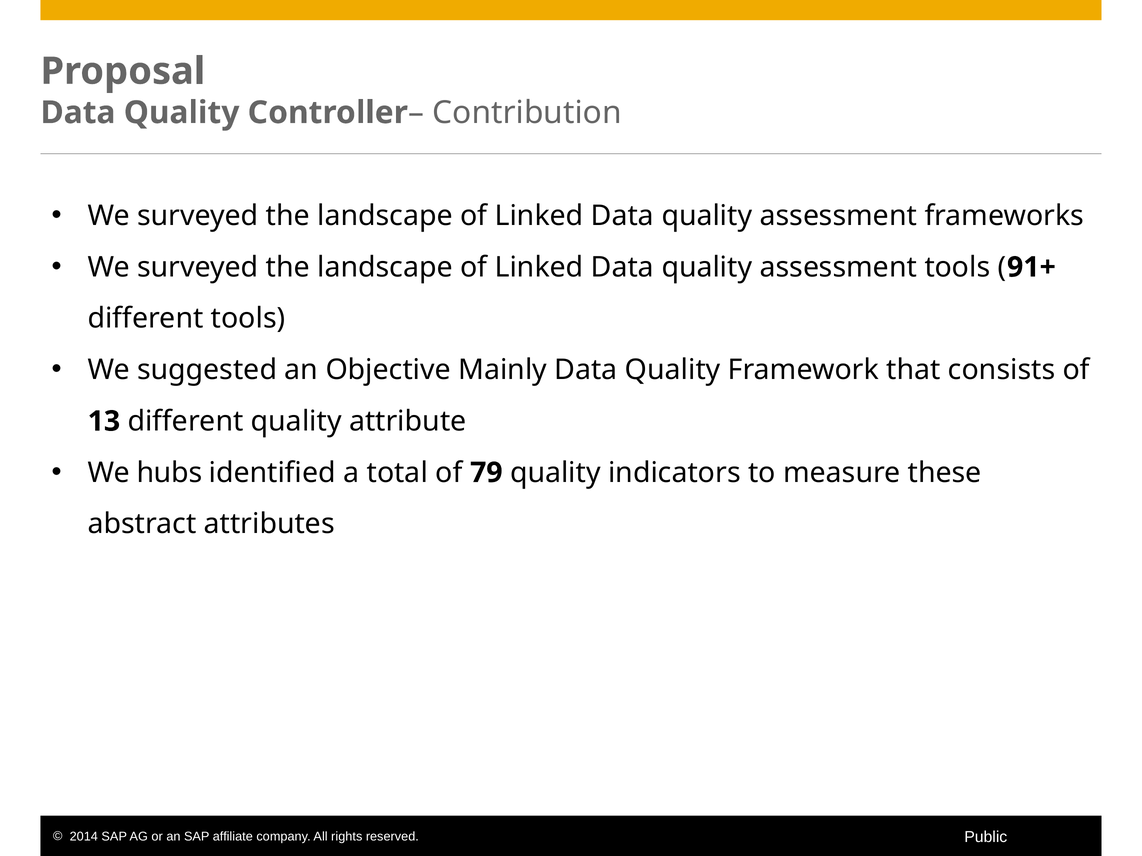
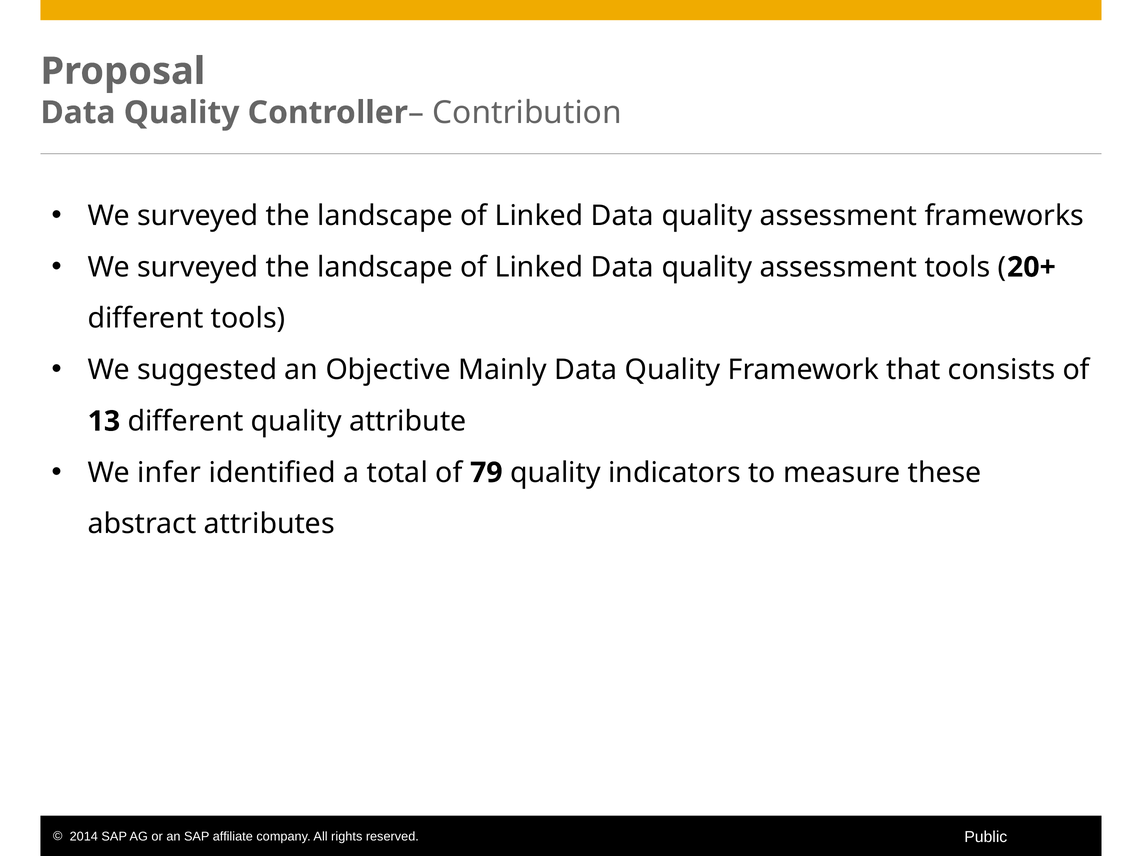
91+: 91+ -> 20+
hubs: hubs -> infer
